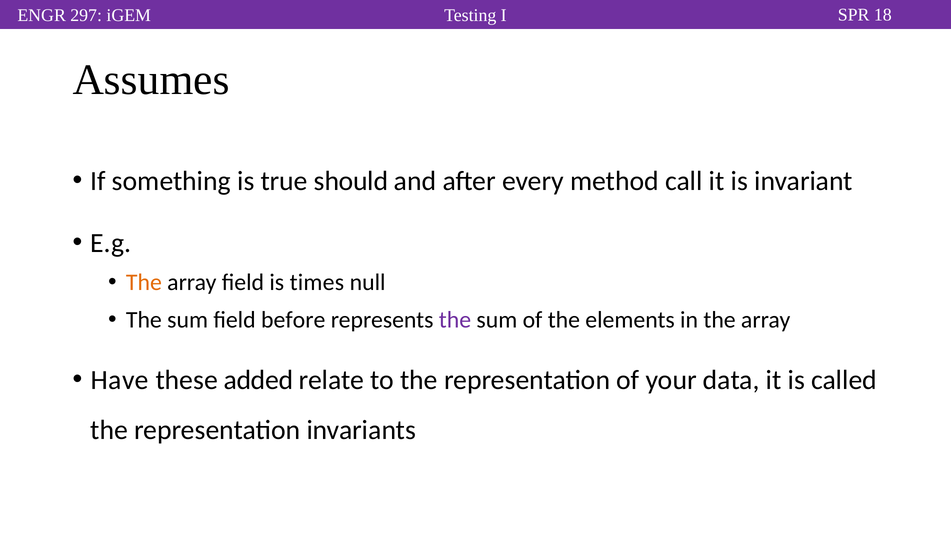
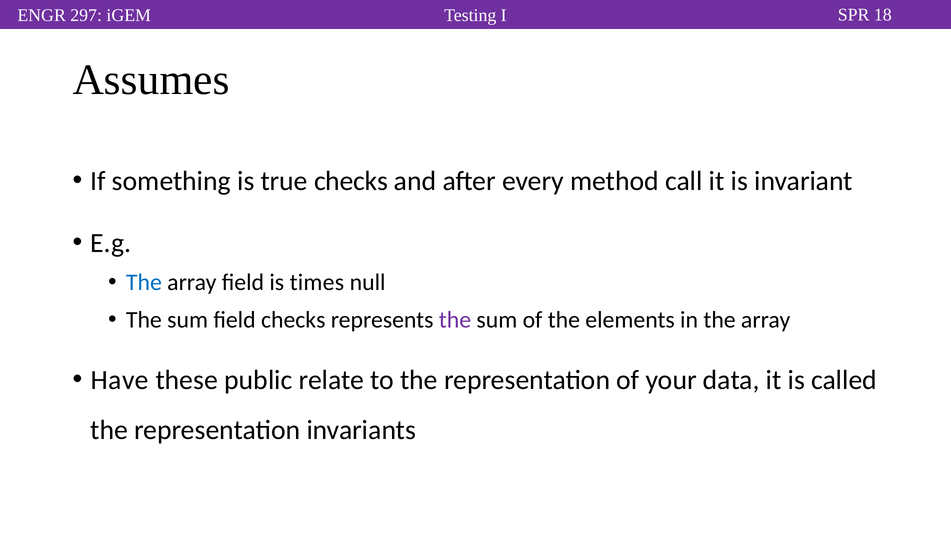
true should: should -> checks
The at (144, 282) colour: orange -> blue
field before: before -> checks
added: added -> public
